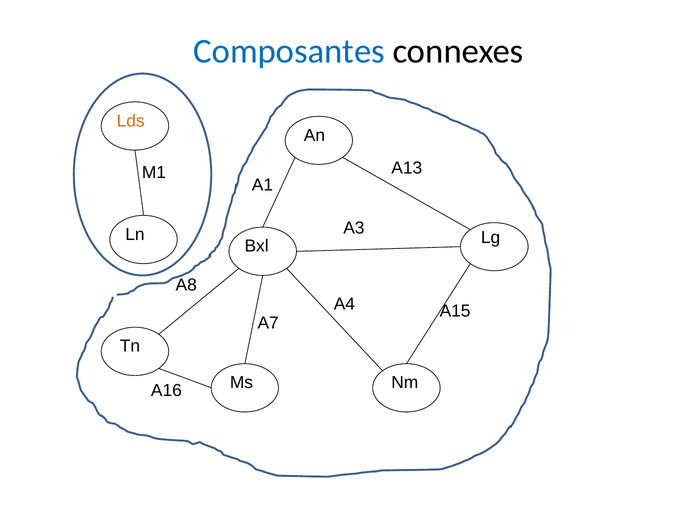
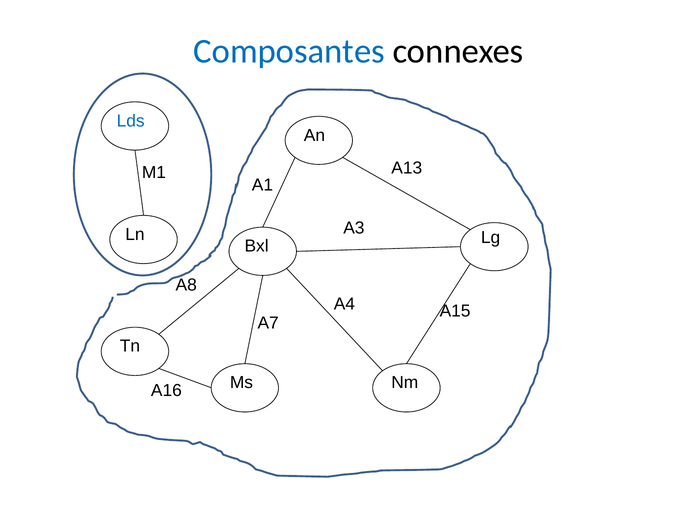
Lds colour: orange -> blue
